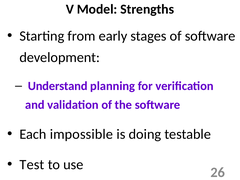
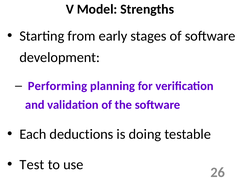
Understand: Understand -> Performing
impossible: impossible -> deductions
